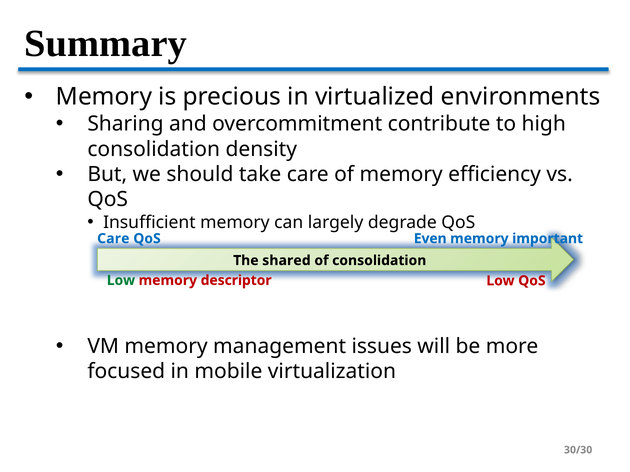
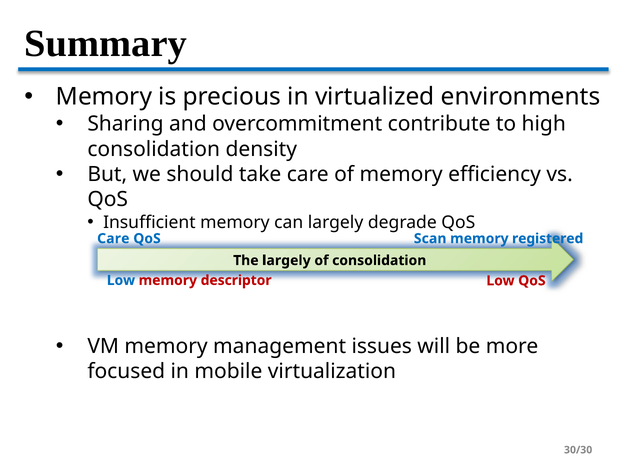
Even: Even -> Scan
important: important -> registered
The shared: shared -> largely
Low at (121, 281) colour: green -> blue
